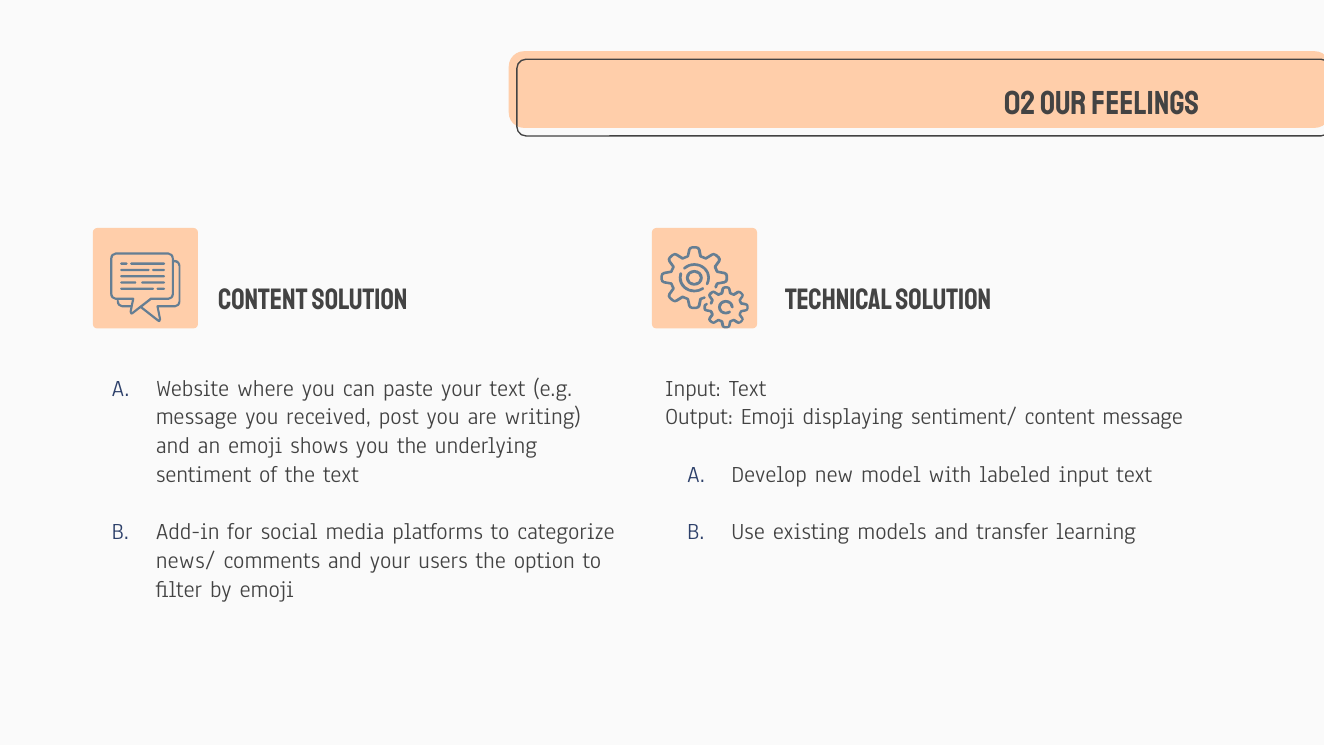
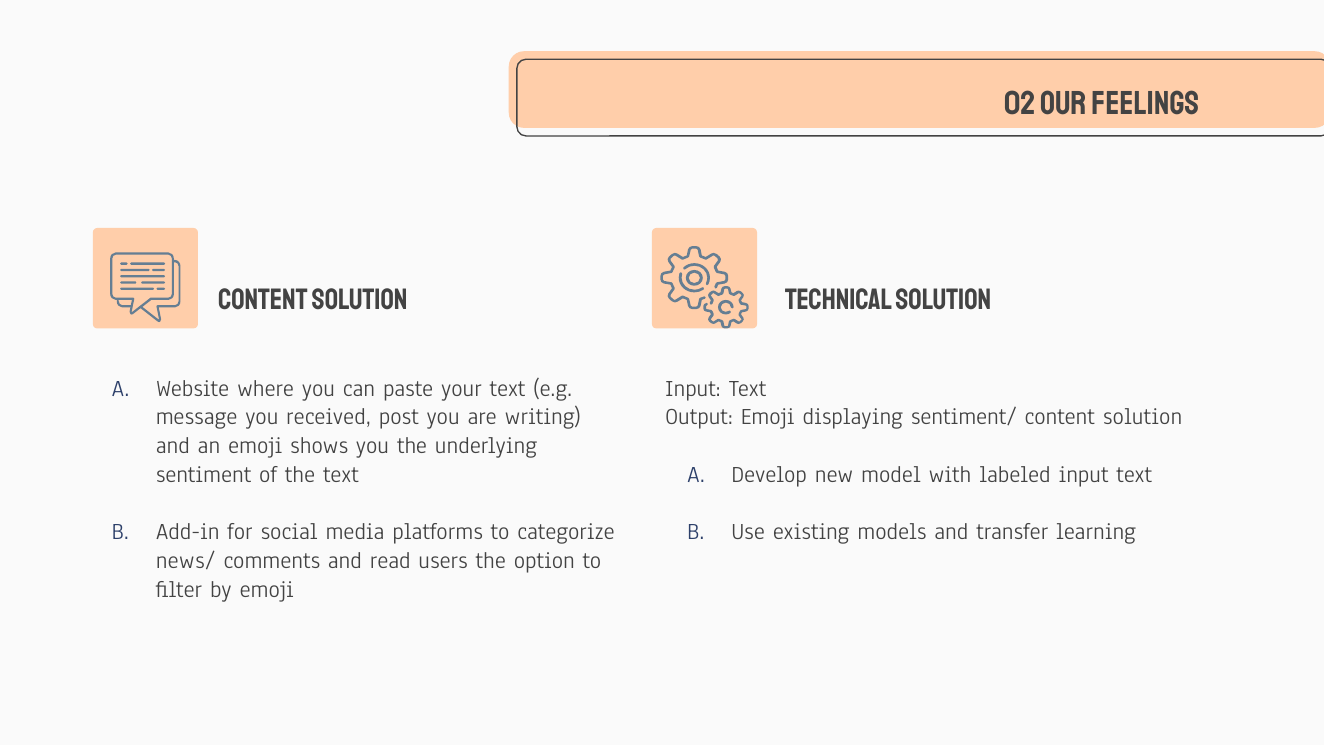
sentiment/ content message: message -> solution
and your: your -> read
